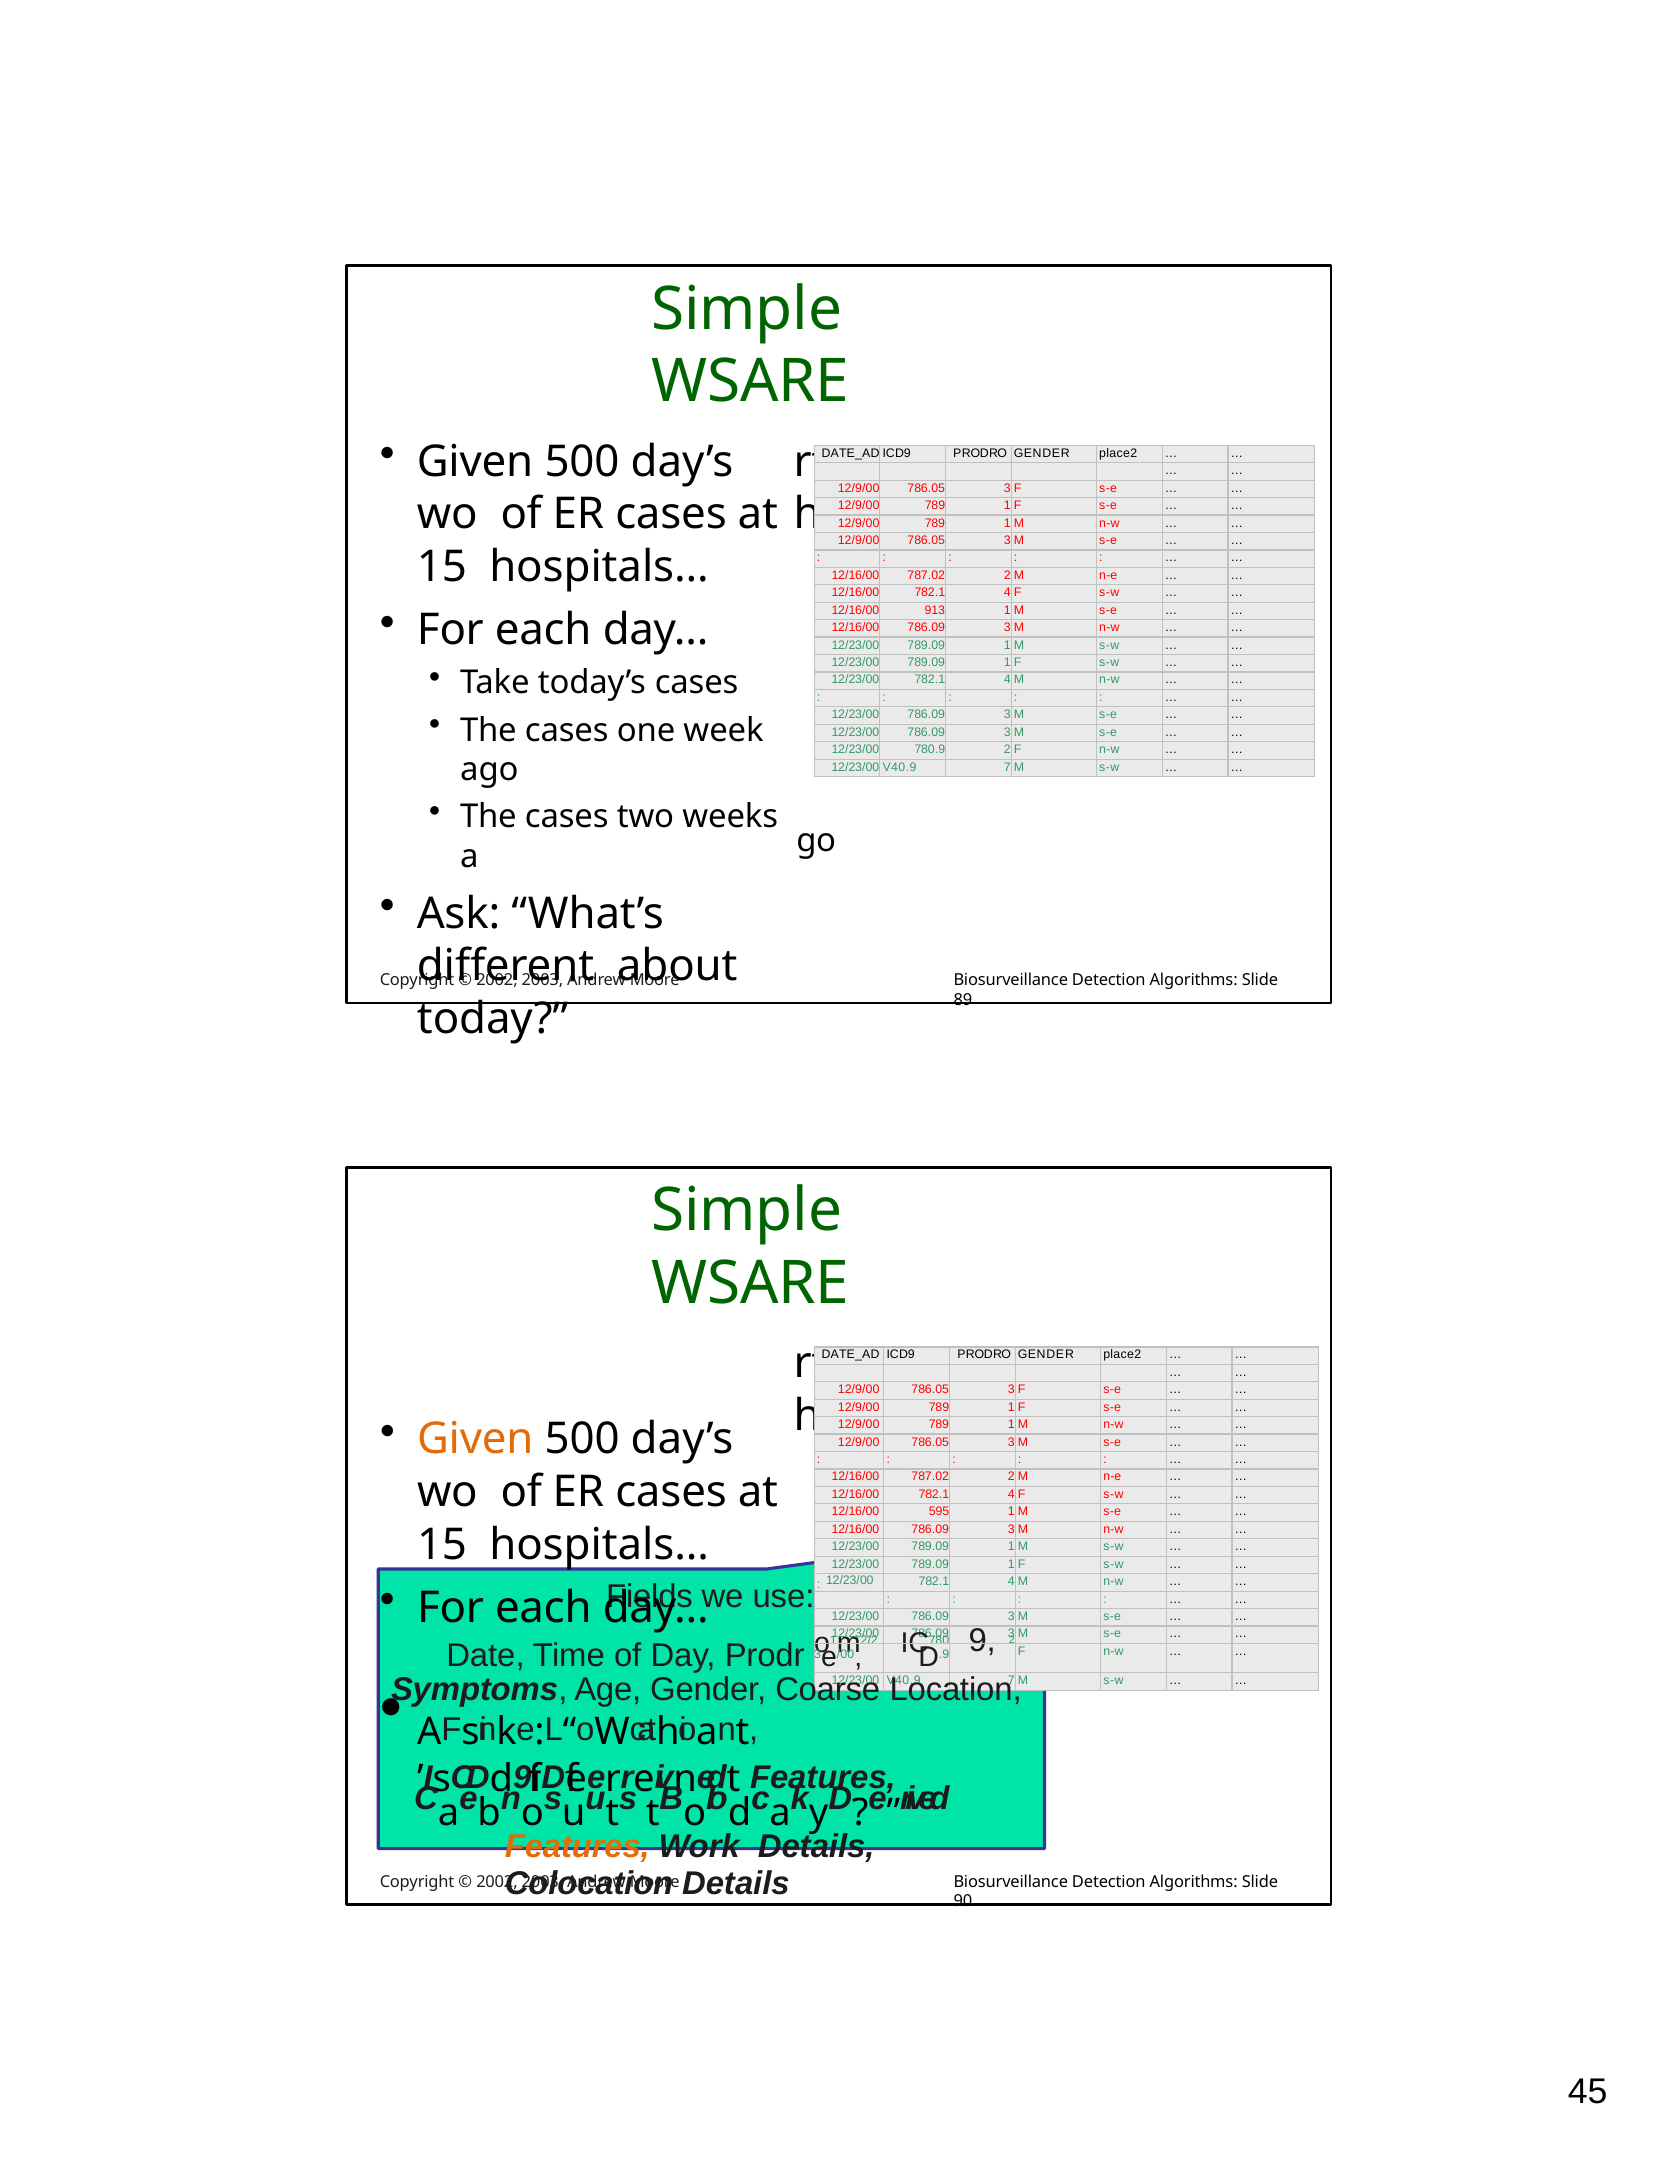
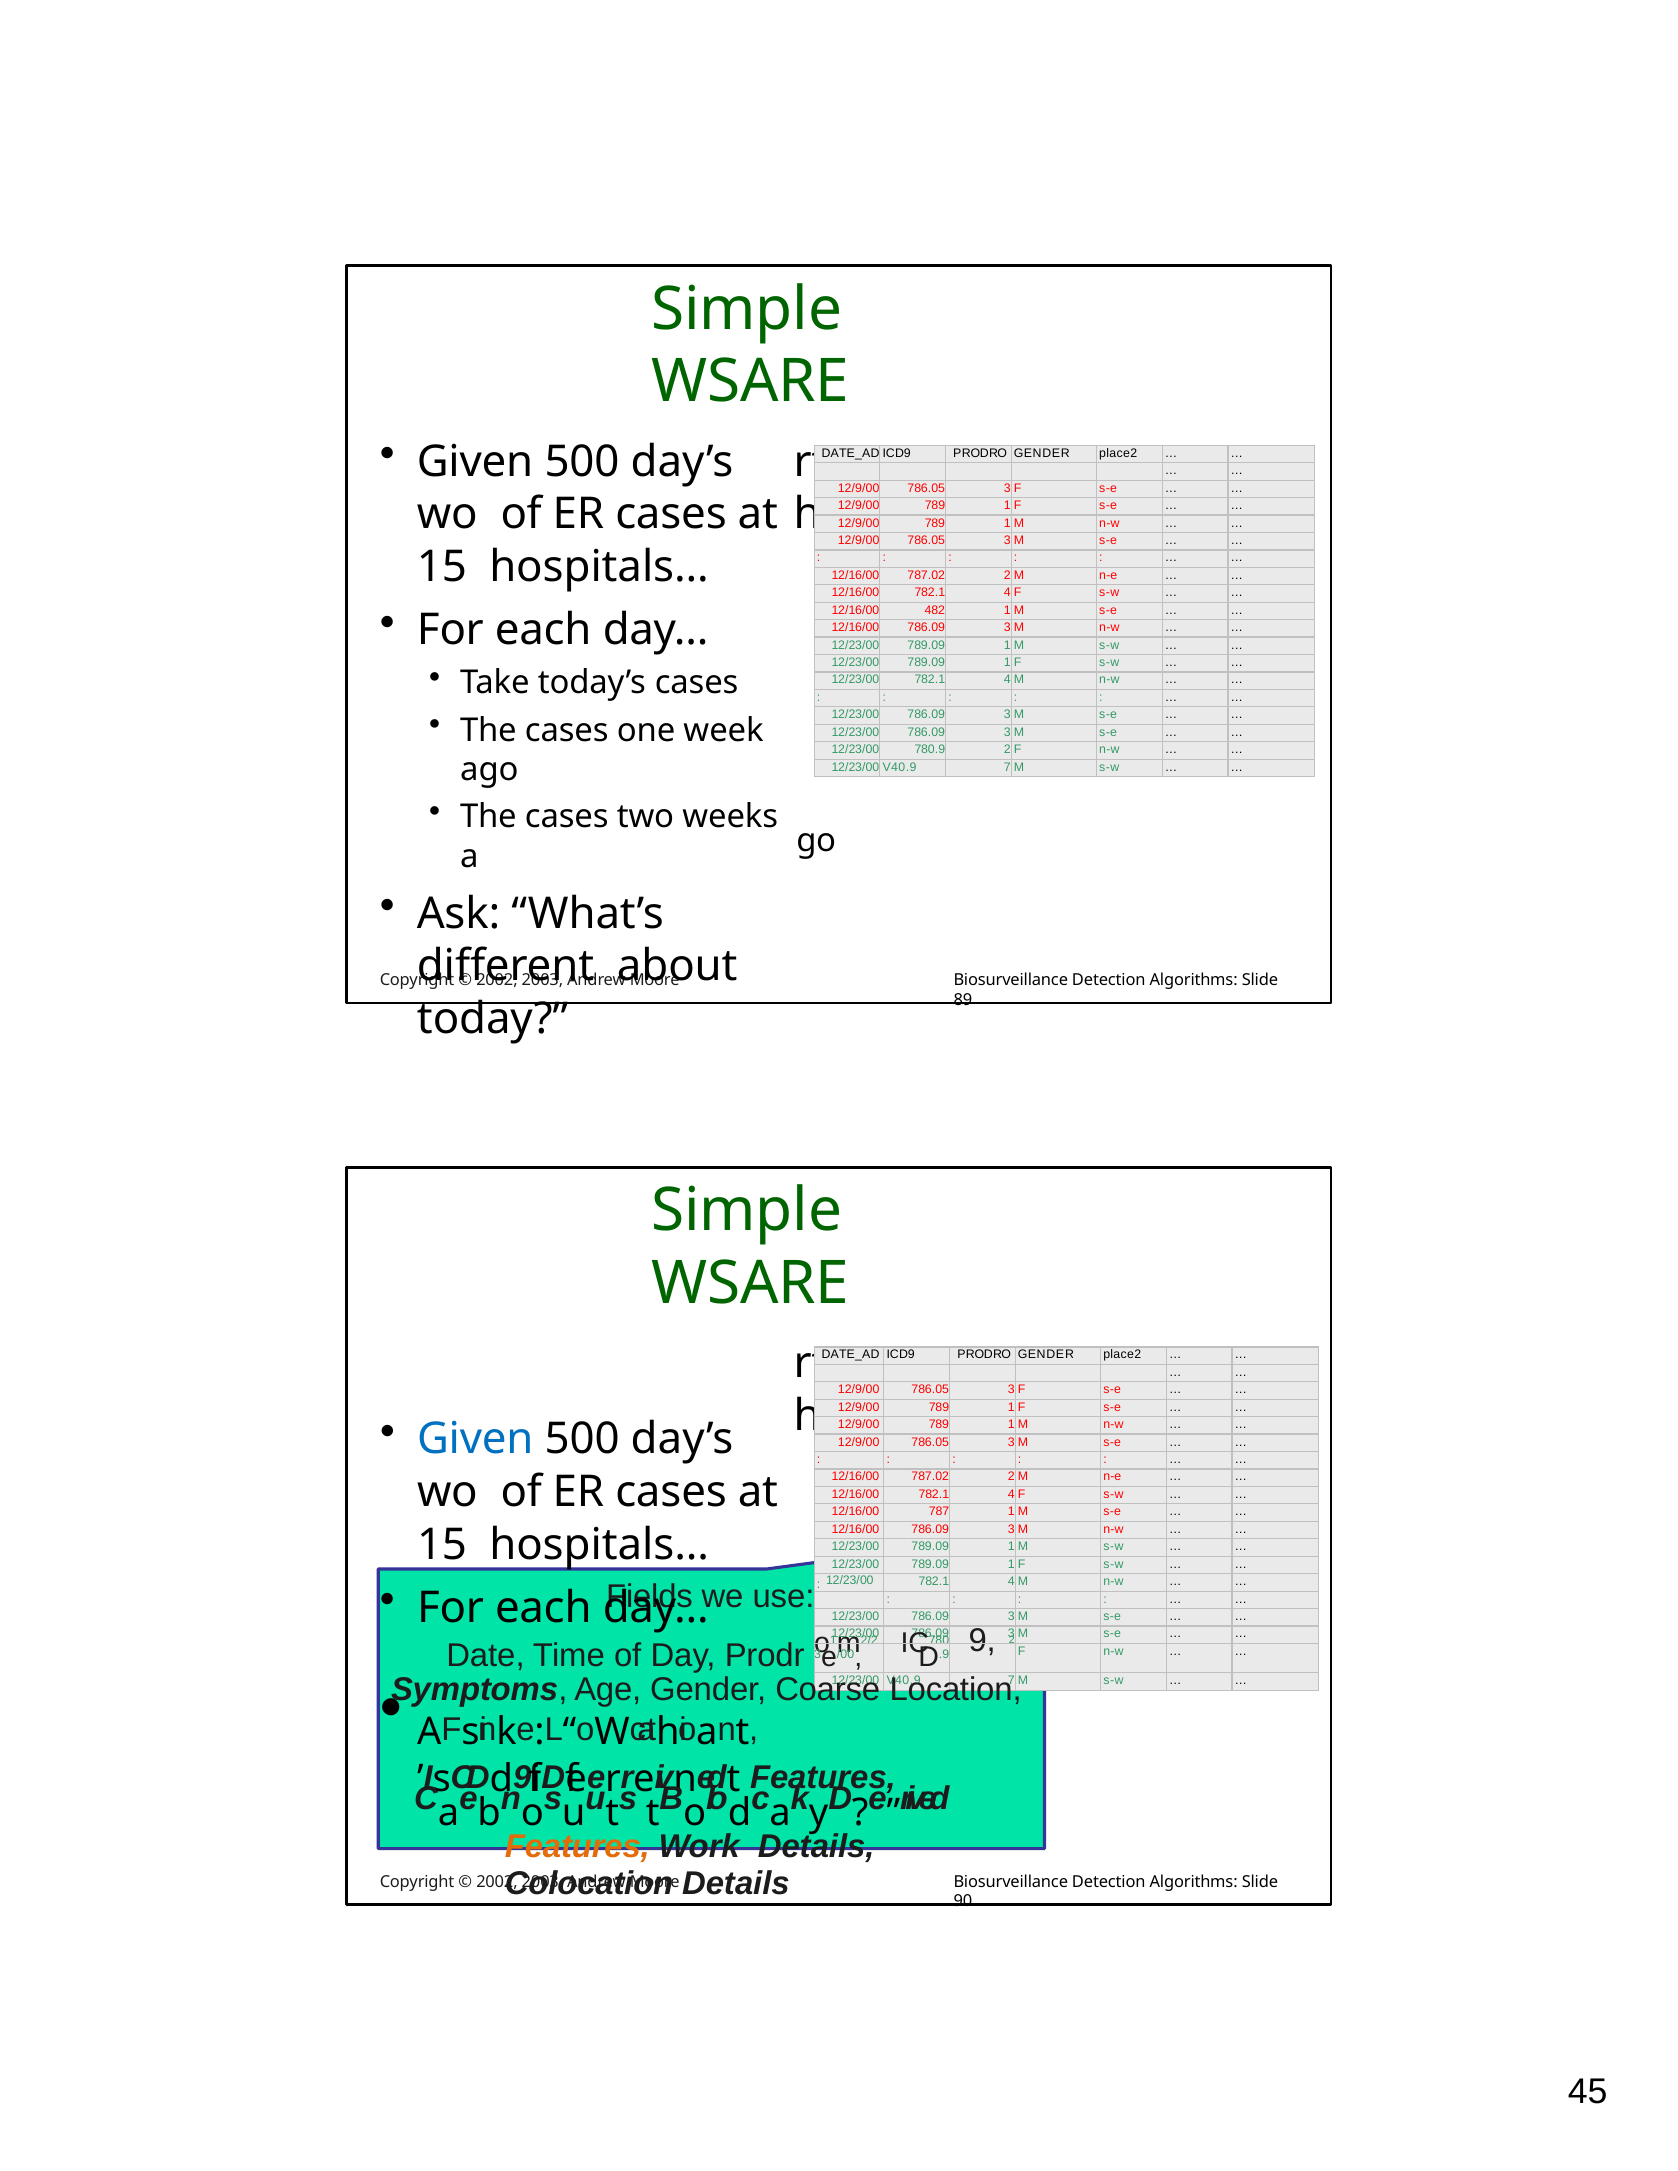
913: 913 -> 482
Given at (475, 1440) colour: orange -> blue
595: 595 -> 787
